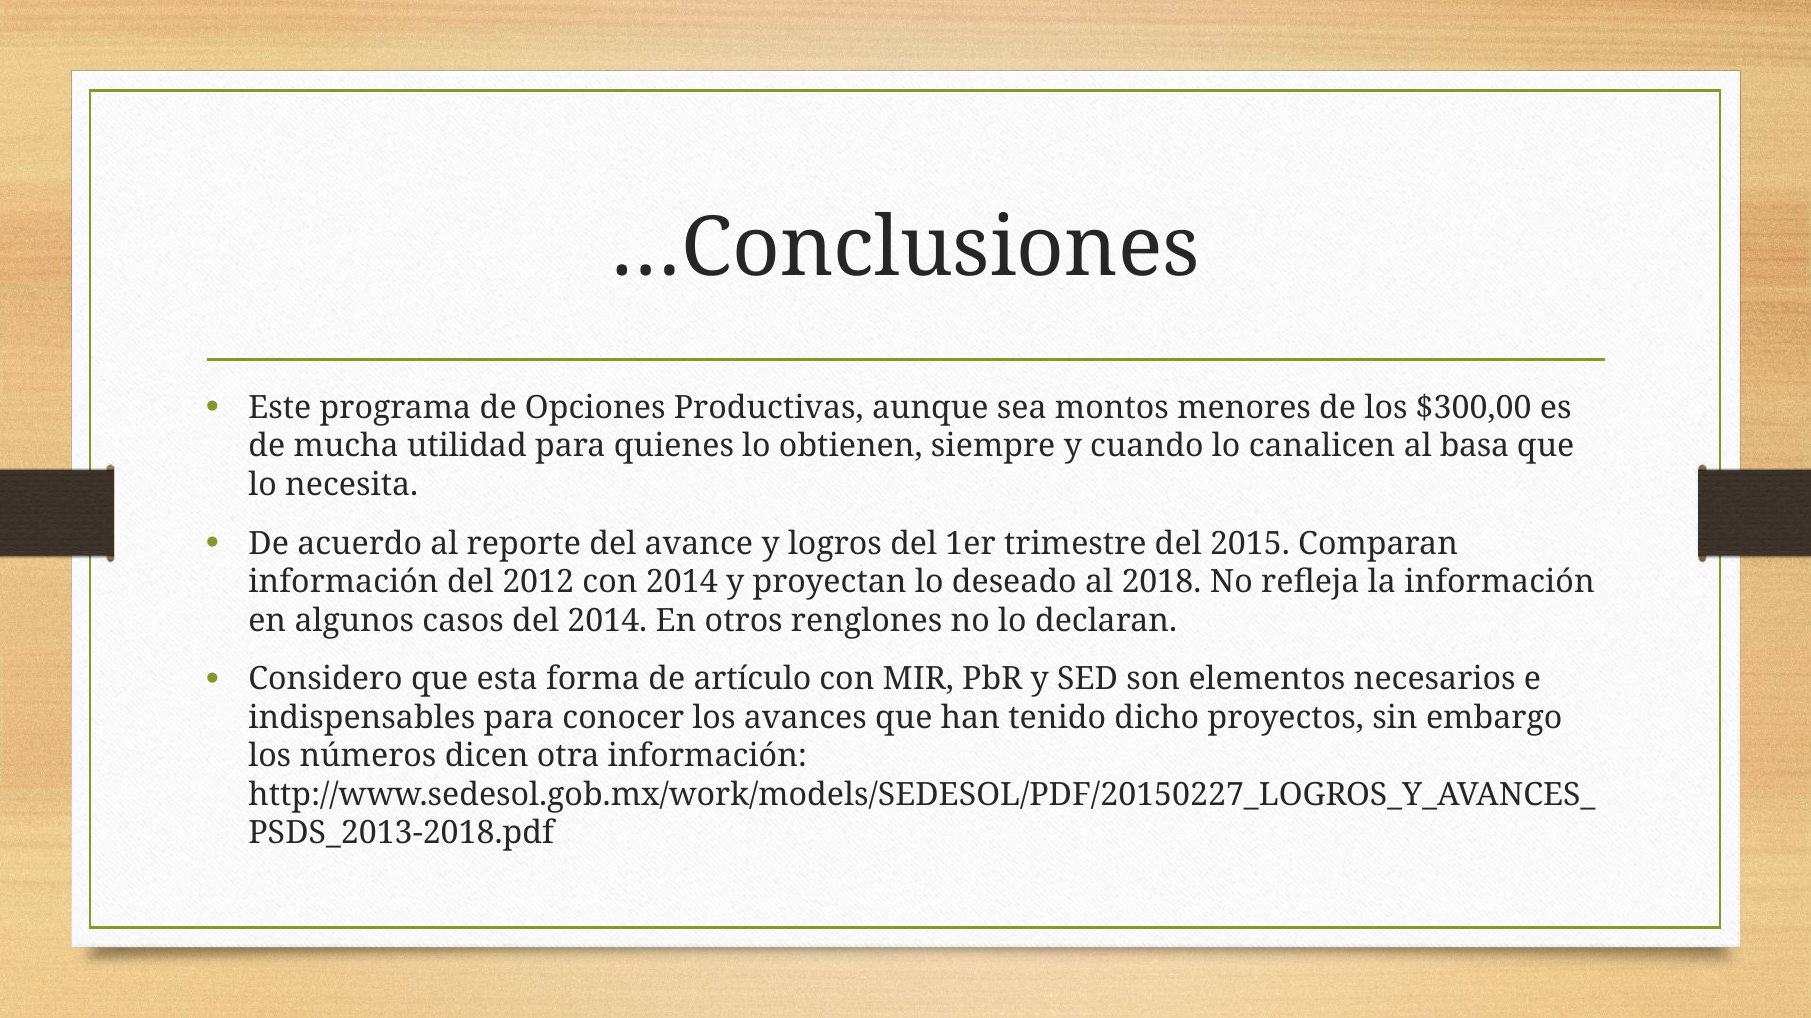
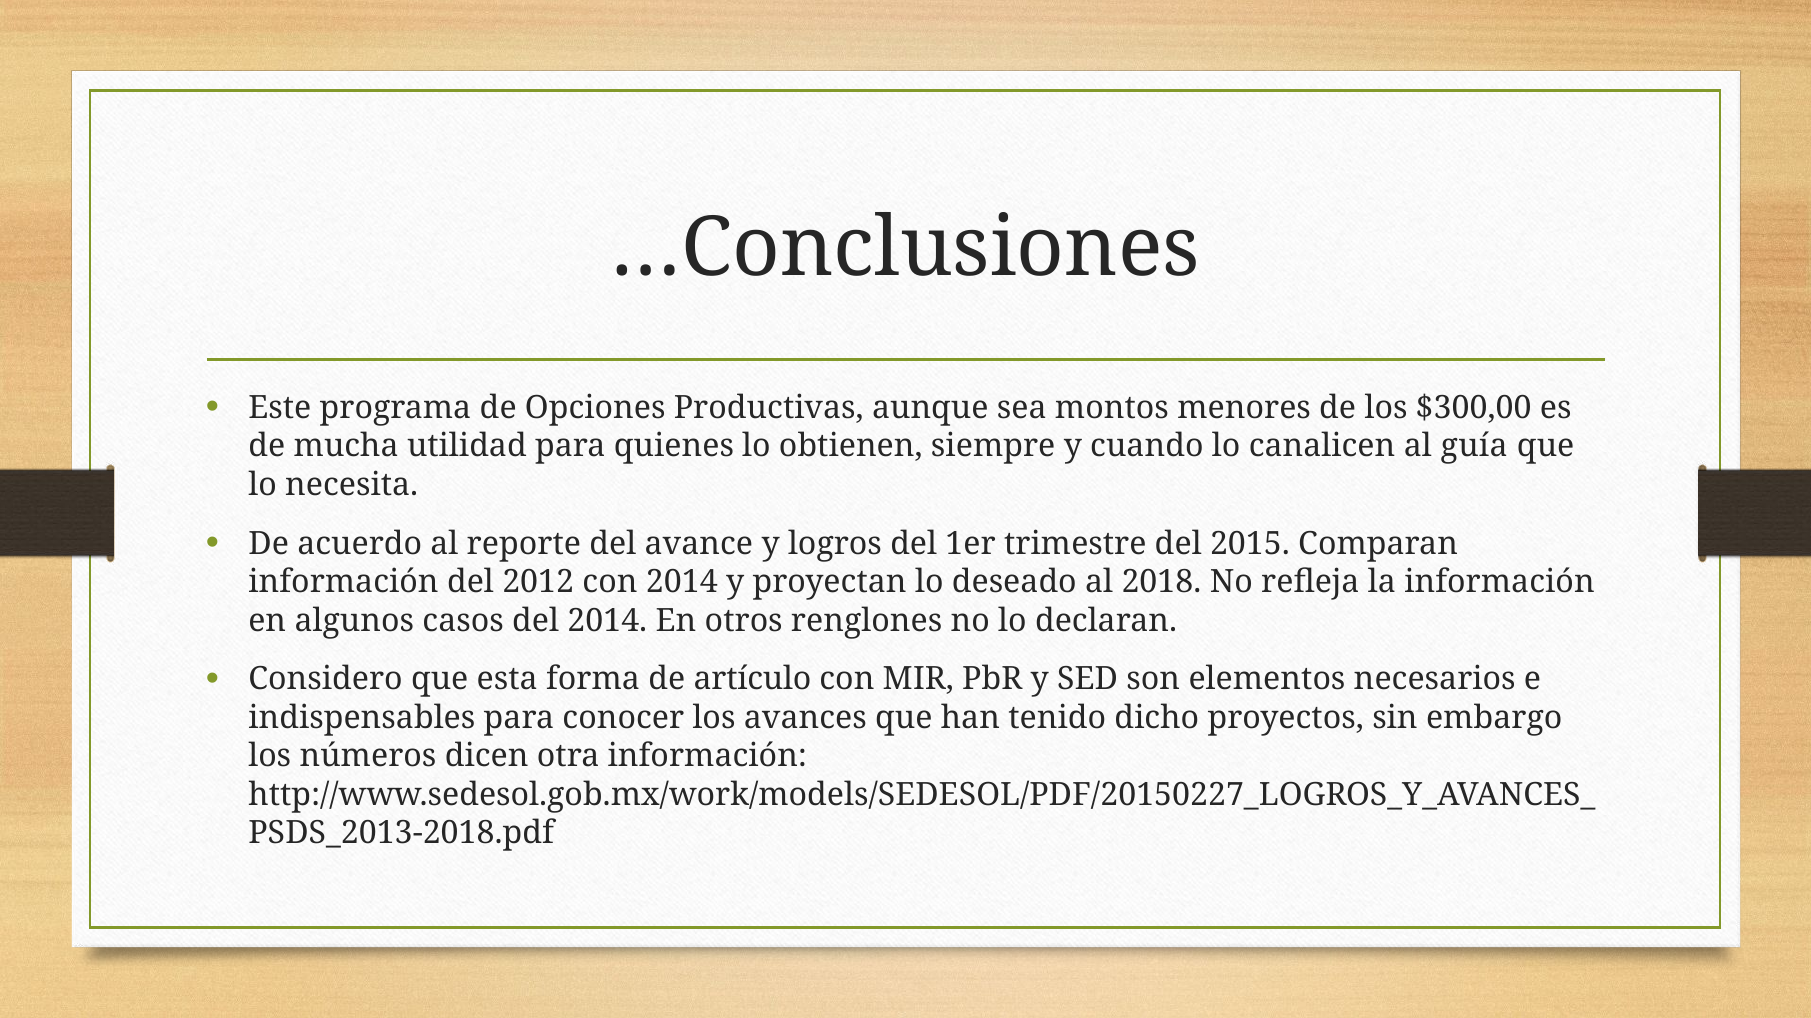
basa: basa -> guía
